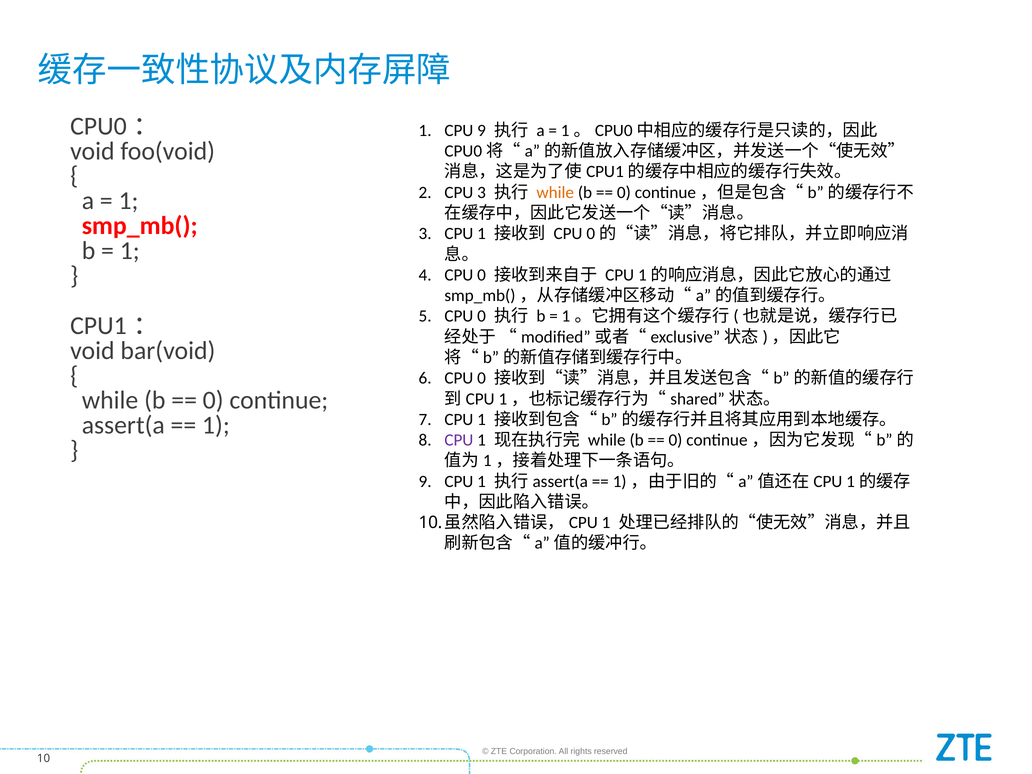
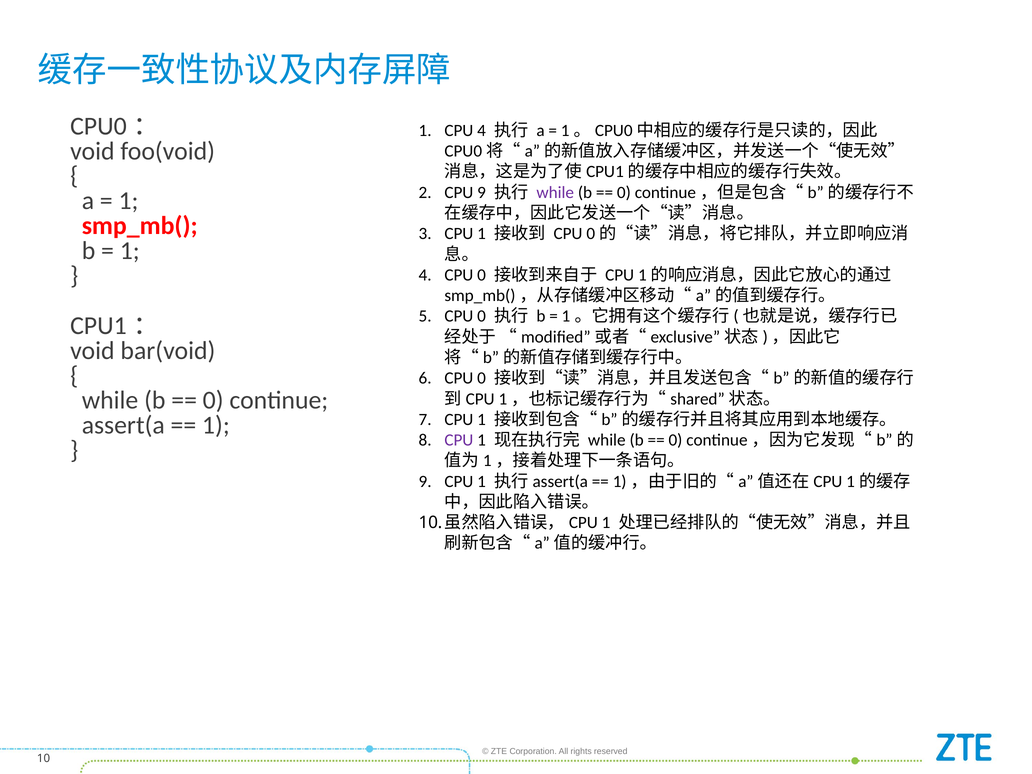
CPU 9: 9 -> 4
CPU 3: 3 -> 9
while at (555, 192) colour: orange -> purple
